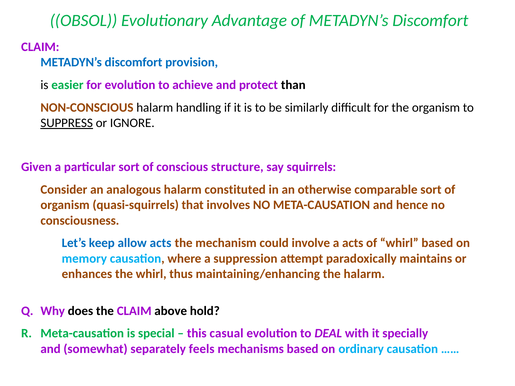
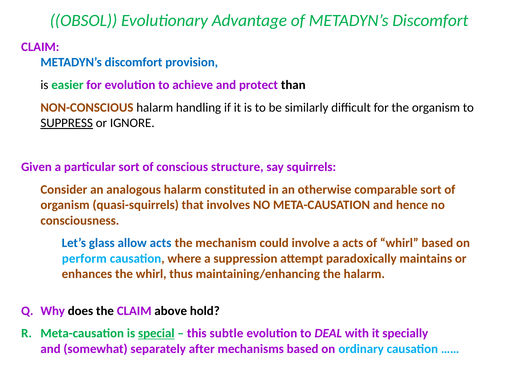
keep: keep -> glass
memory: memory -> perform
special underline: none -> present
casual: casual -> subtle
feels: feels -> after
